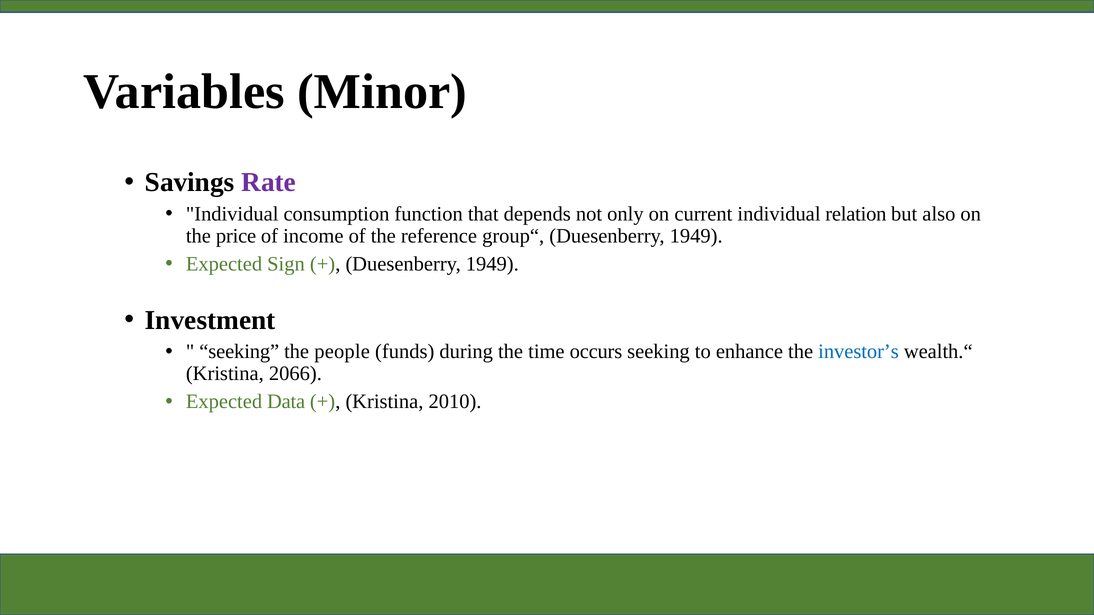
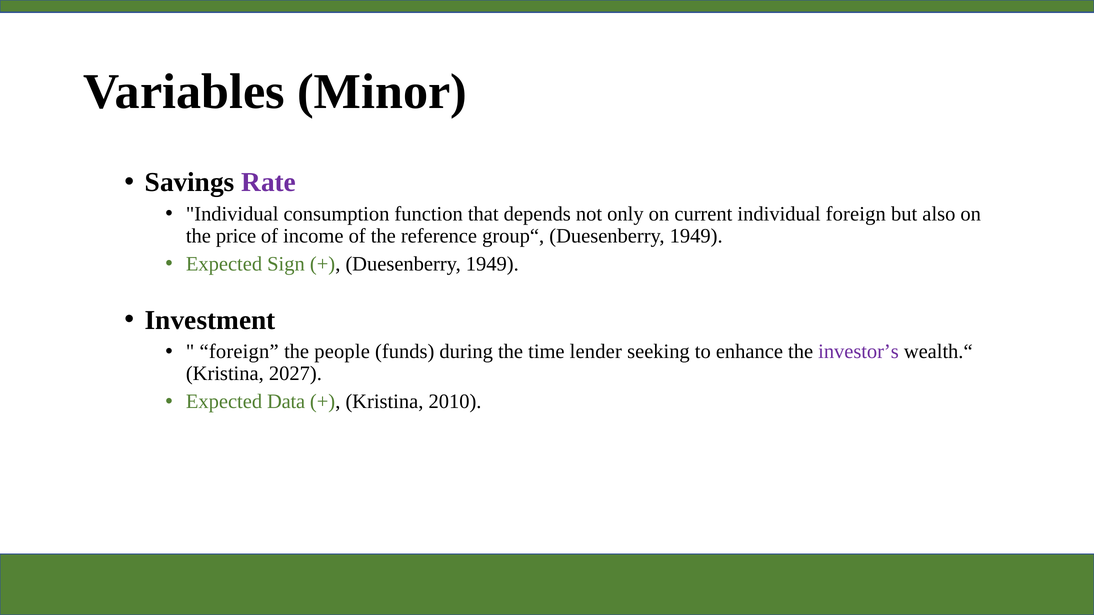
individual relation: relation -> foreign
seeking at (239, 352): seeking -> foreign
occurs: occurs -> lender
investor’s colour: blue -> purple
2066: 2066 -> 2027
